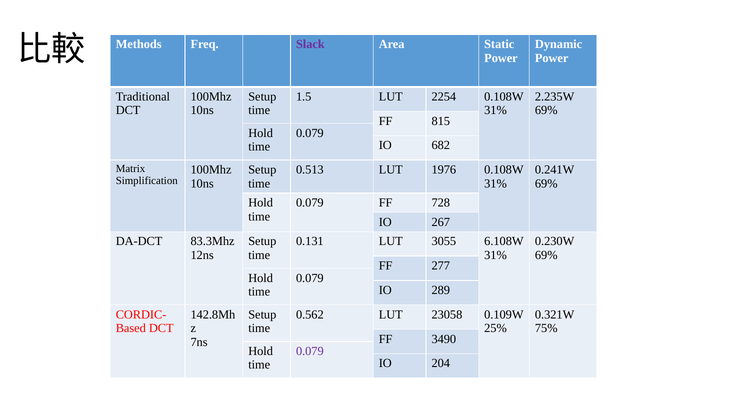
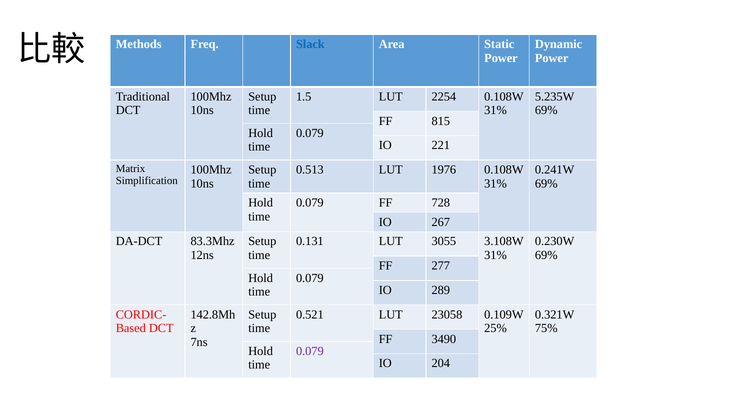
Slack colour: purple -> blue
2.235W: 2.235W -> 5.235W
682: 682 -> 221
6.108W: 6.108W -> 3.108W
0.562: 0.562 -> 0.521
